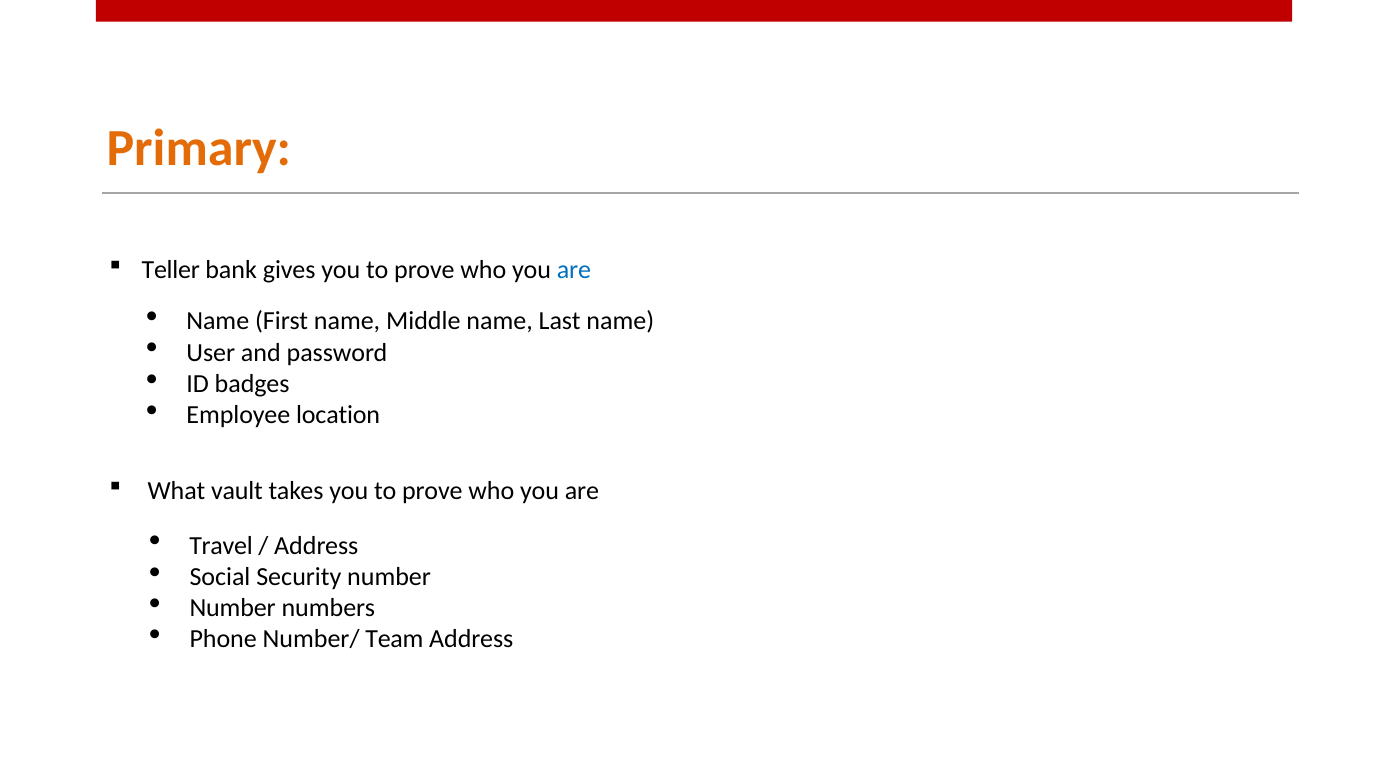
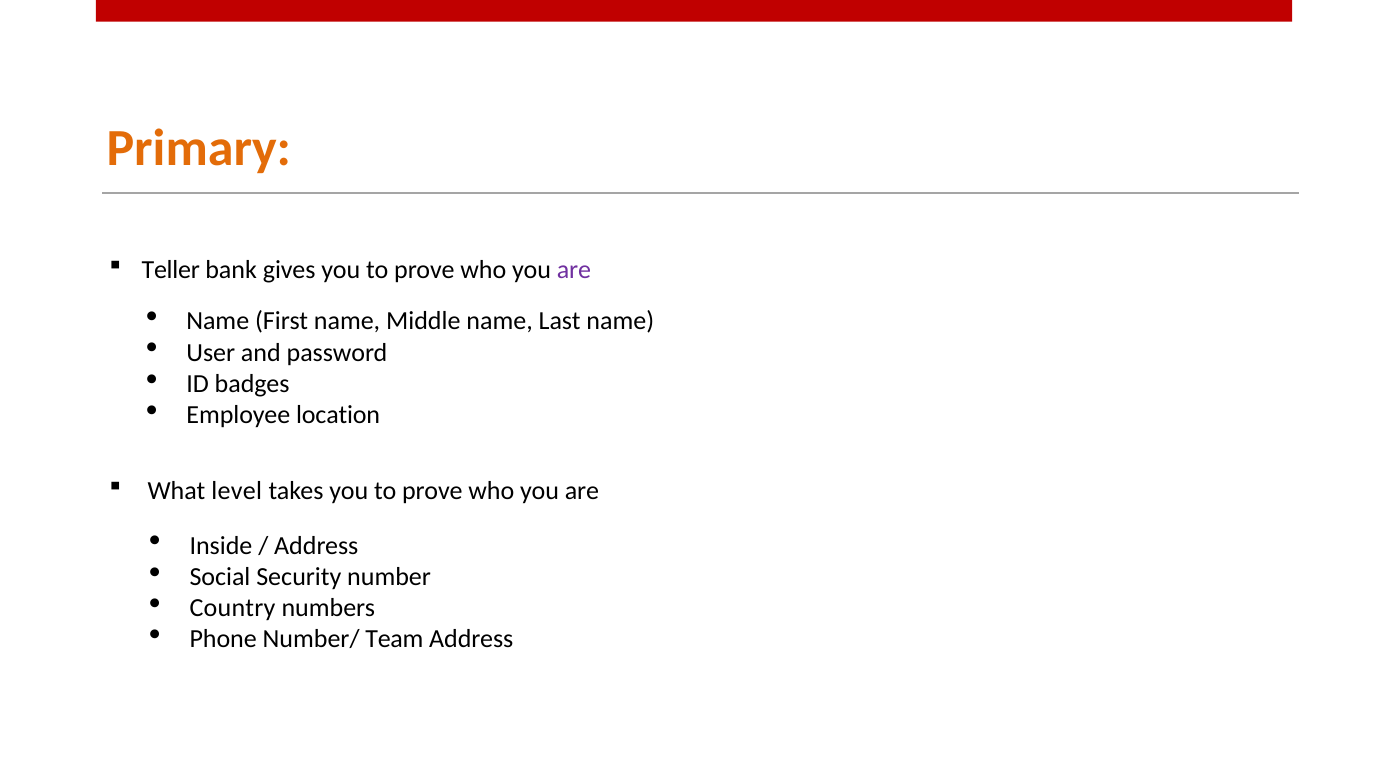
are at (574, 270) colour: blue -> purple
vault: vault -> level
Travel: Travel -> Inside
Number at (233, 608): Number -> Country
